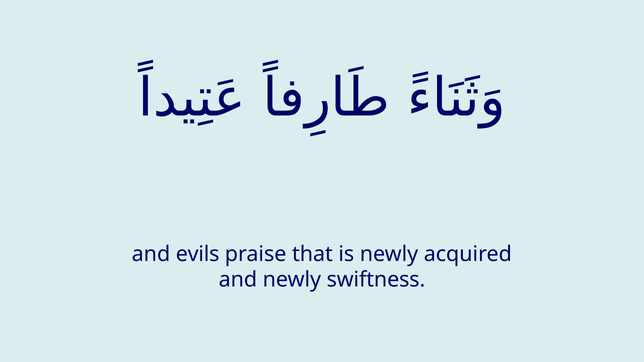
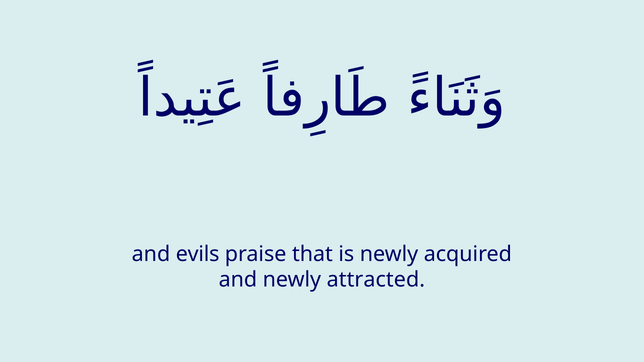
swiftness: swiftness -> attracted
